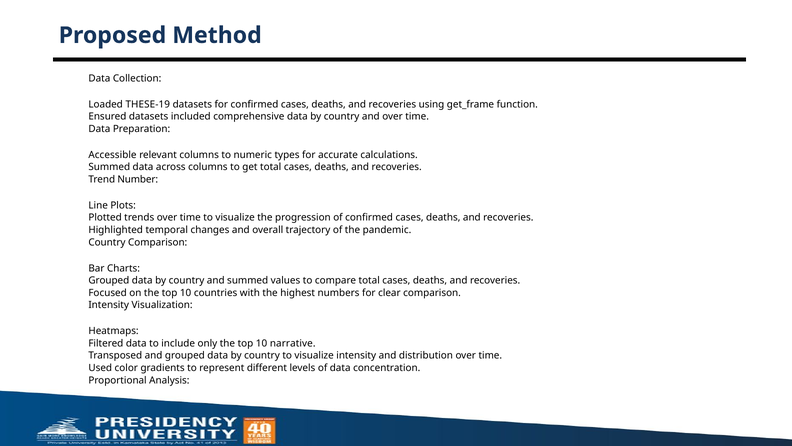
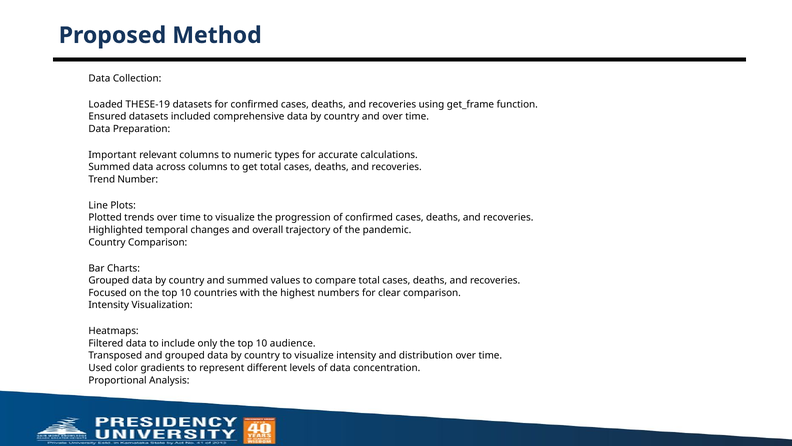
Accessible: Accessible -> Important
narrative: narrative -> audience
